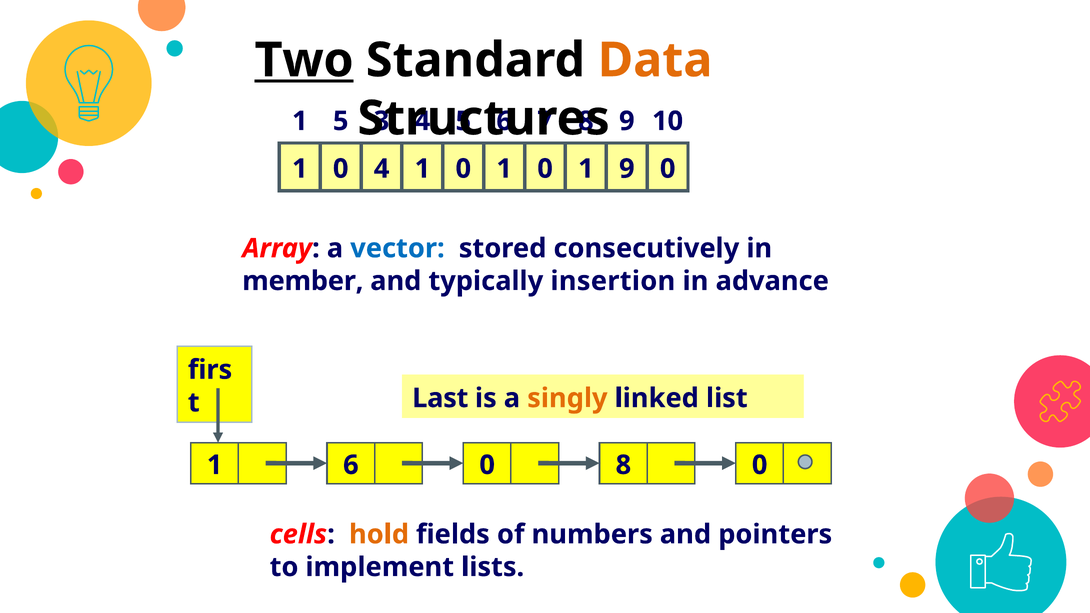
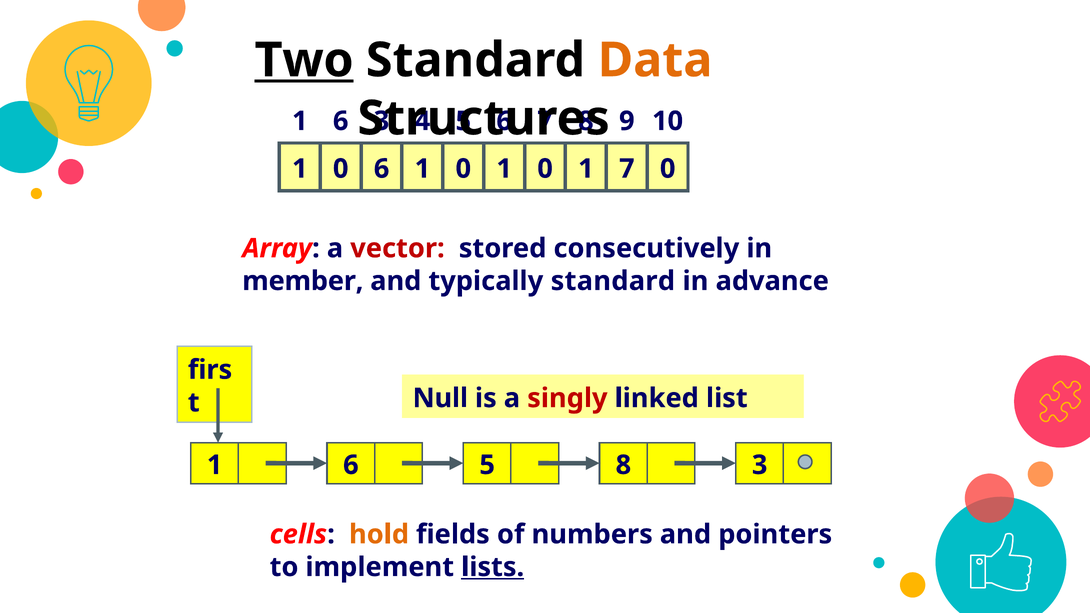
5 at (341, 121): 5 -> 6
0 4: 4 -> 6
1 9: 9 -> 7
vector colour: blue -> red
typically insertion: insertion -> standard
Last: Last -> Null
singly colour: orange -> red
6 0: 0 -> 5
8 0: 0 -> 3
lists underline: none -> present
